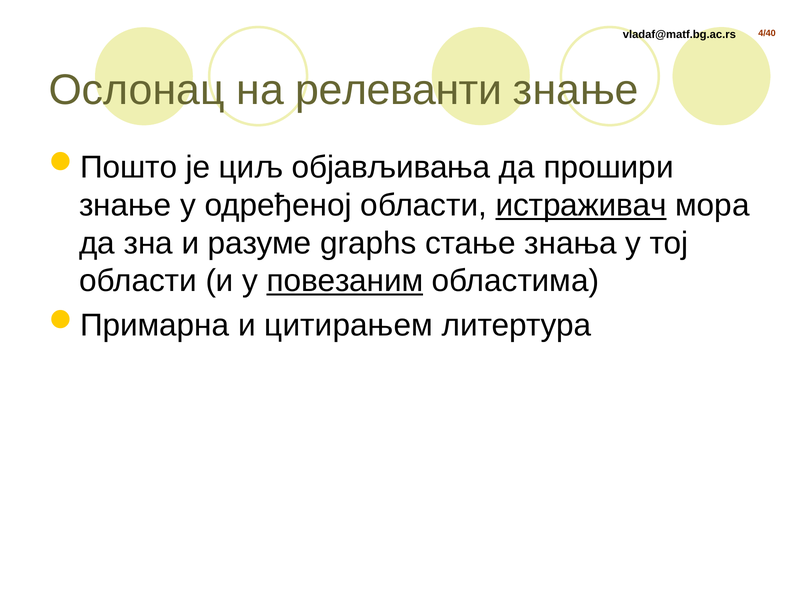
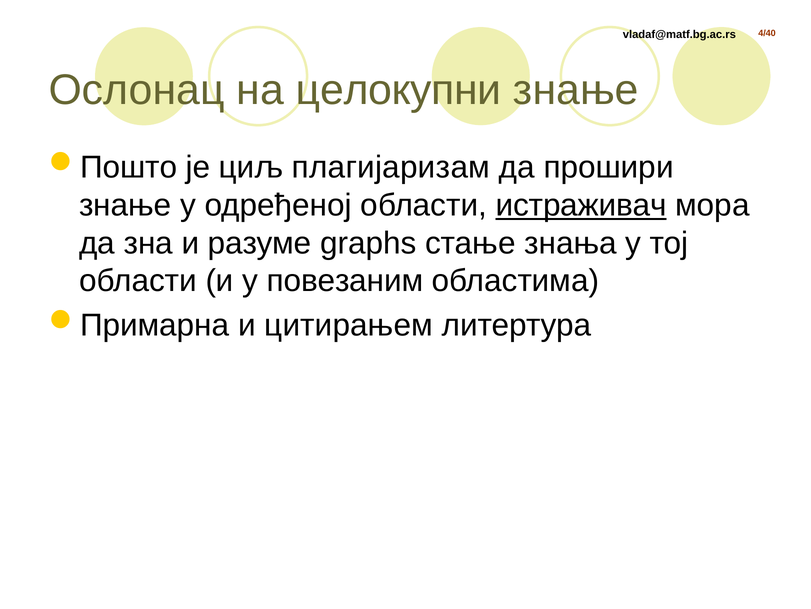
релеванти: релеванти -> целокупни
објављивања: објављивања -> плагијаризам
повезаним underline: present -> none
